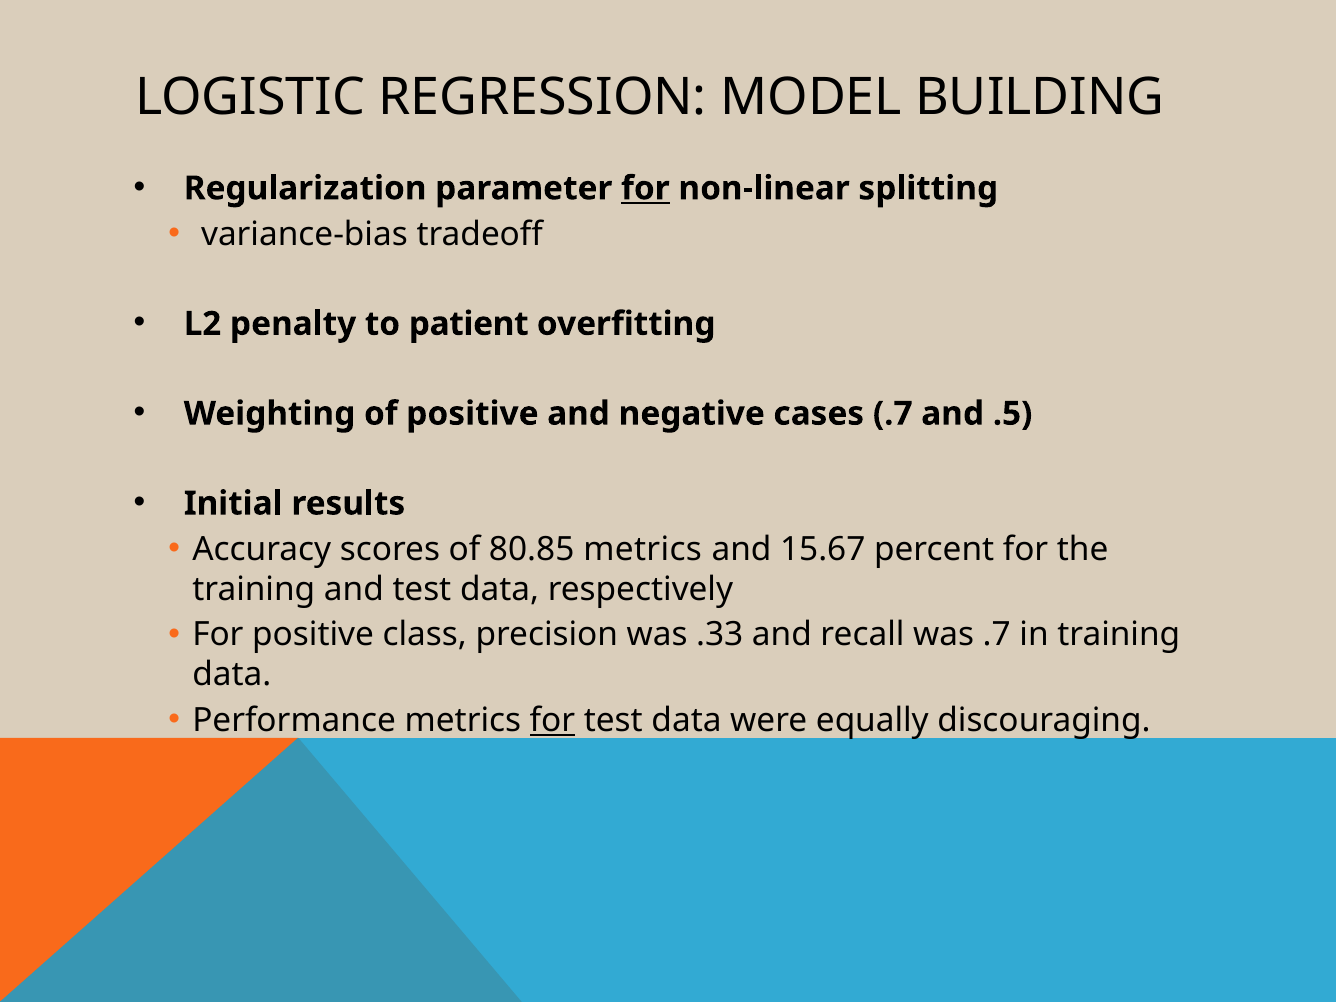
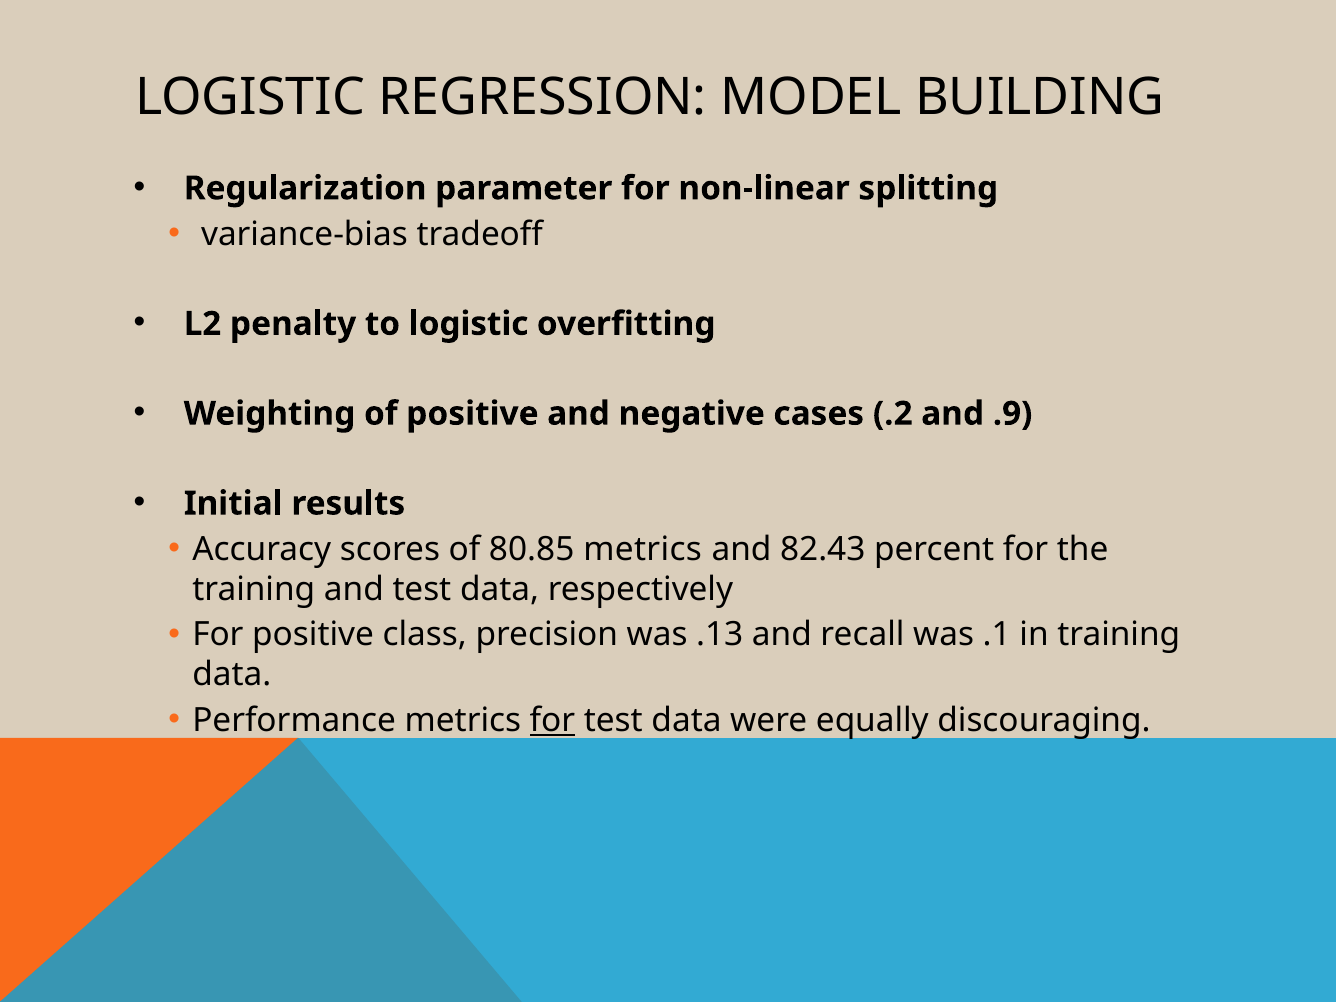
for at (645, 188) underline: present -> none
to patient: patient -> logistic
cases .7: .7 -> .2
.5: .5 -> .9
15.67: 15.67 -> 82.43
.33: .33 -> .13
was .7: .7 -> .1
